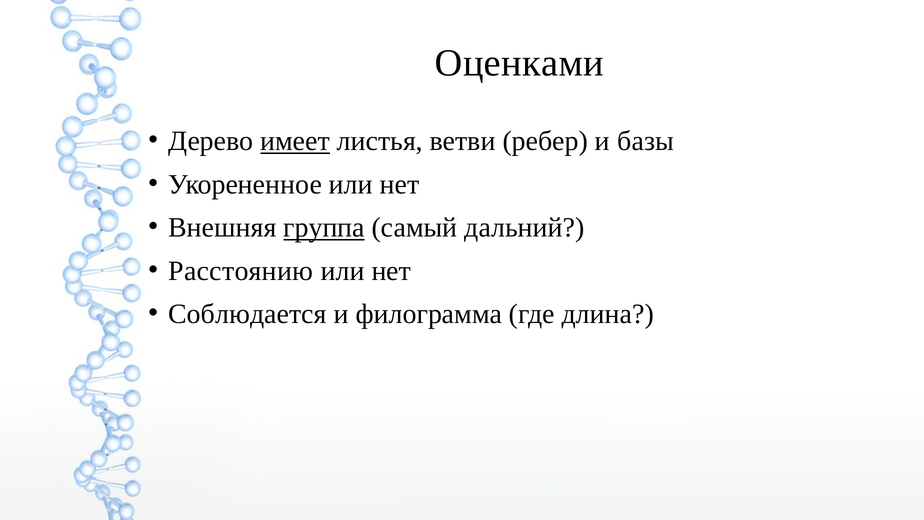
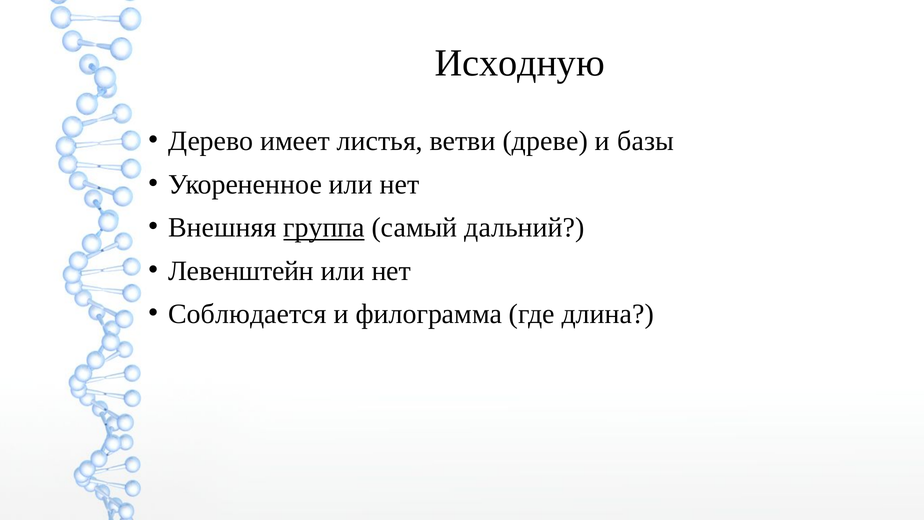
Оценками: Оценками -> Исходную
имеет underline: present -> none
ребер: ребер -> древе
Расстоянию: Расстоянию -> Левенштейн
